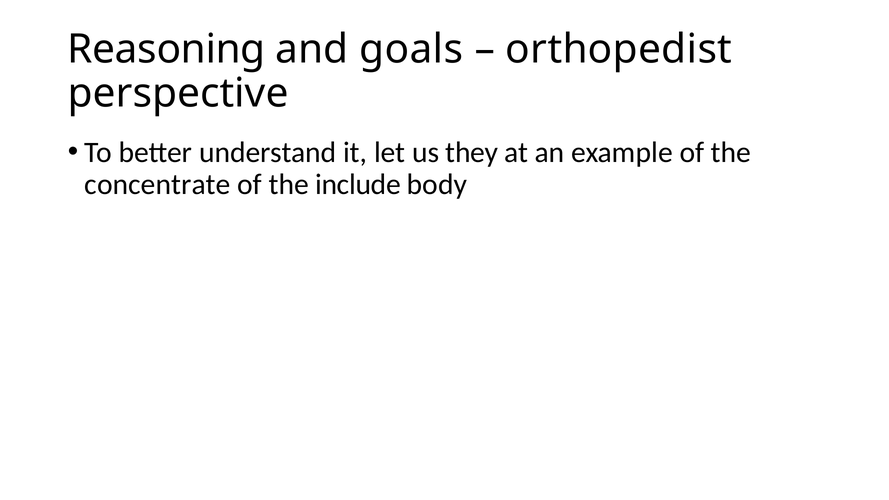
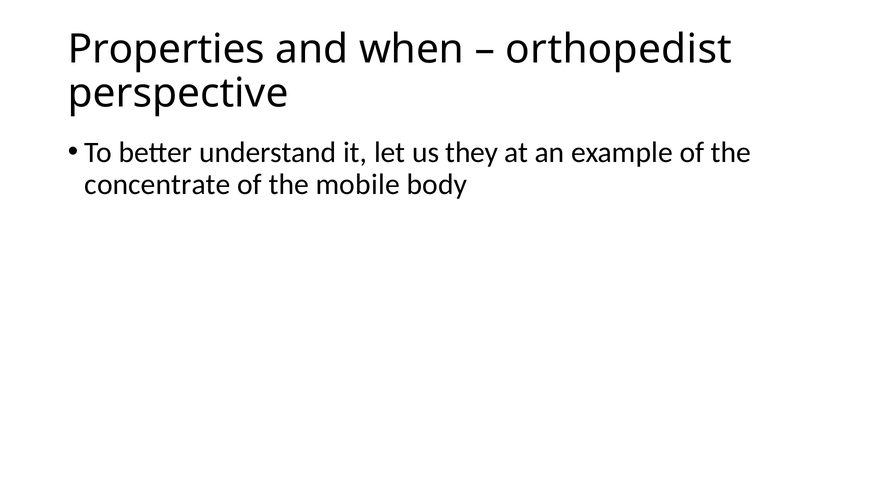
Reasoning: Reasoning -> Properties
goals: goals -> when
include: include -> mobile
